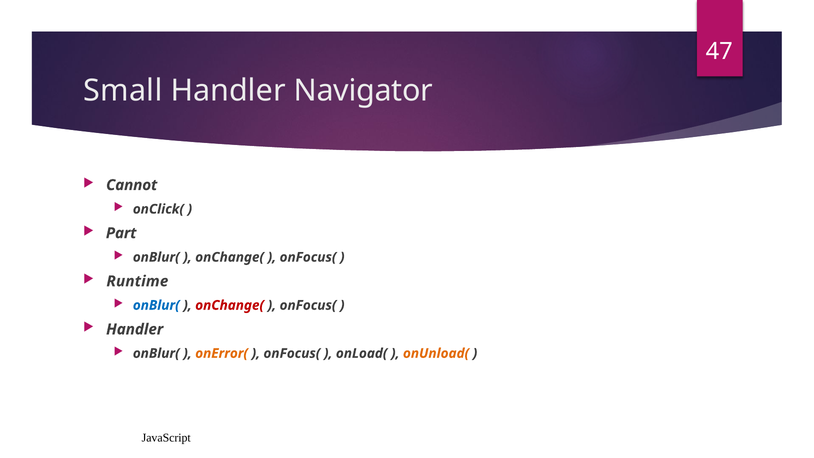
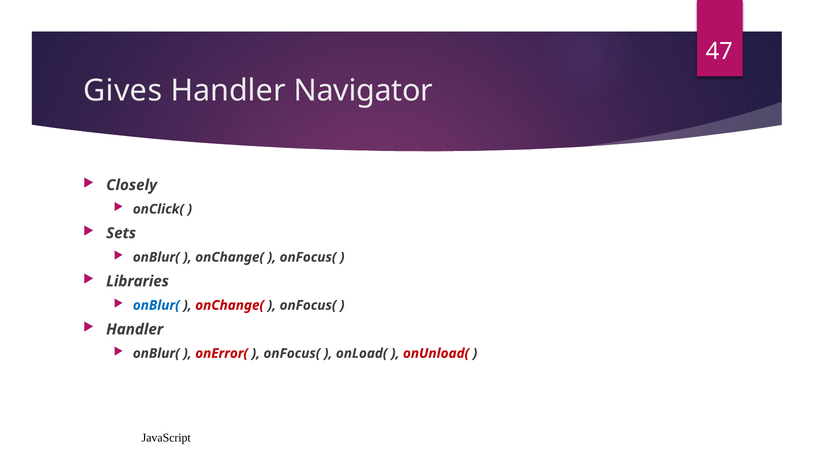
Small: Small -> Gives
Cannot: Cannot -> Closely
Part: Part -> Sets
Runtime: Runtime -> Libraries
onError( colour: orange -> red
onUnload( colour: orange -> red
